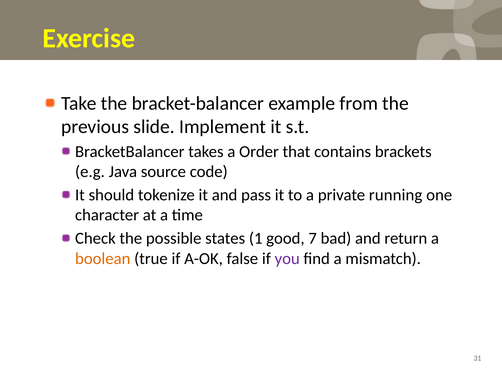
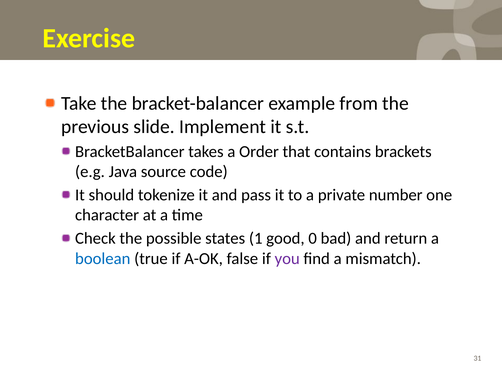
running: running -> number
7: 7 -> 0
boolean colour: orange -> blue
